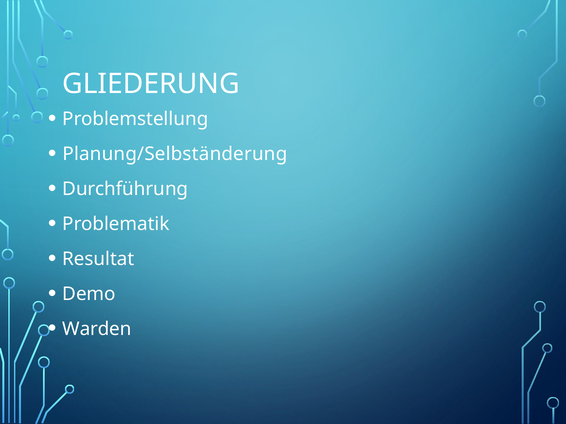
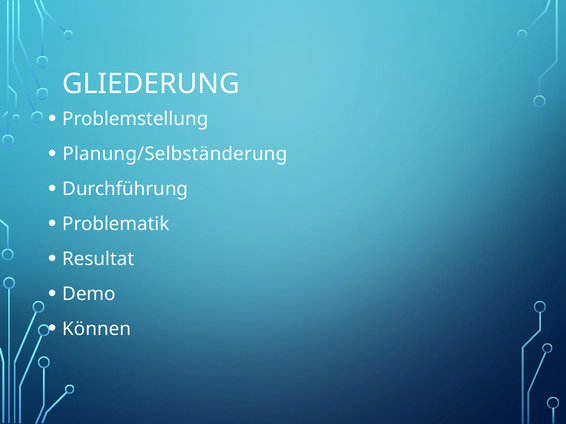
Warden: Warden -> Können
